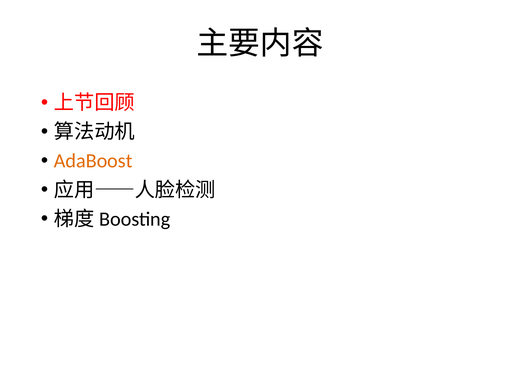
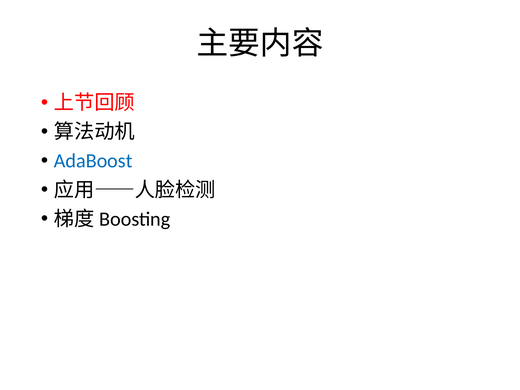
AdaBoost colour: orange -> blue
